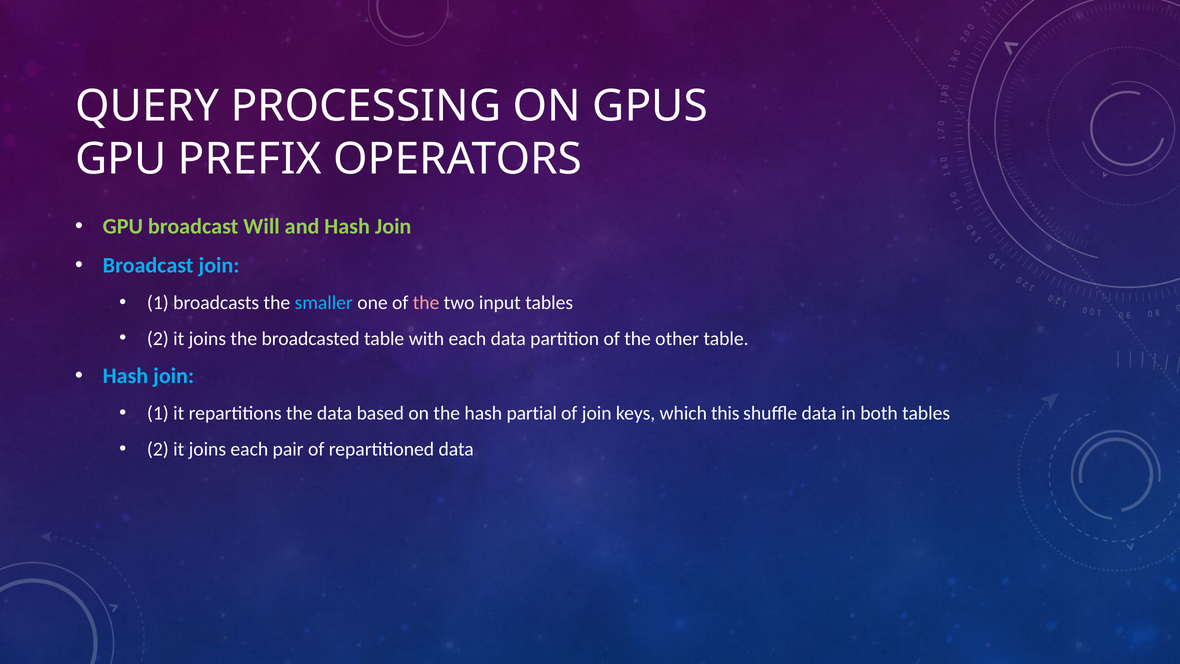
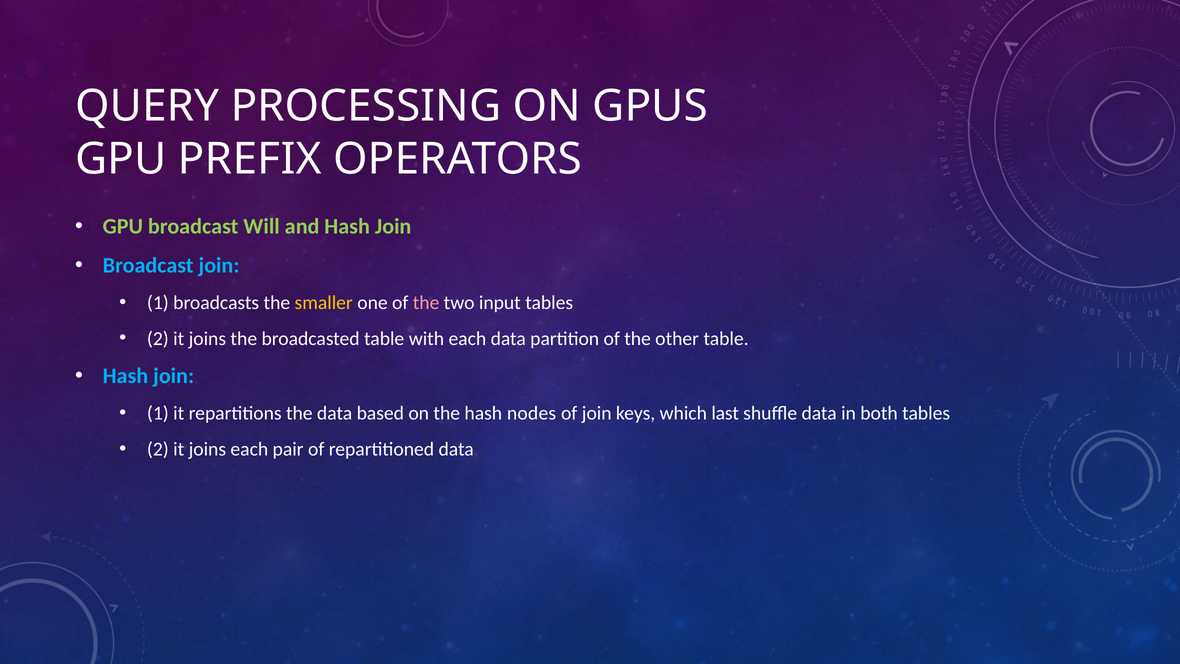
smaller colour: light blue -> yellow
partial: partial -> nodes
this: this -> last
